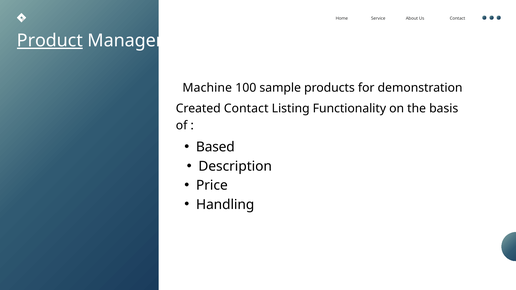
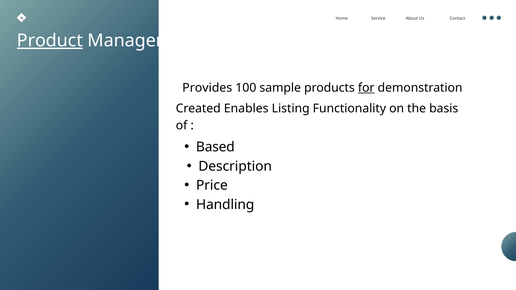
Machine: Machine -> Provides
for underline: none -> present
Created Contact: Contact -> Enables
